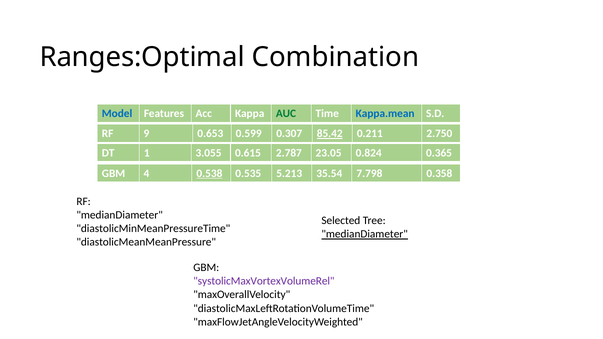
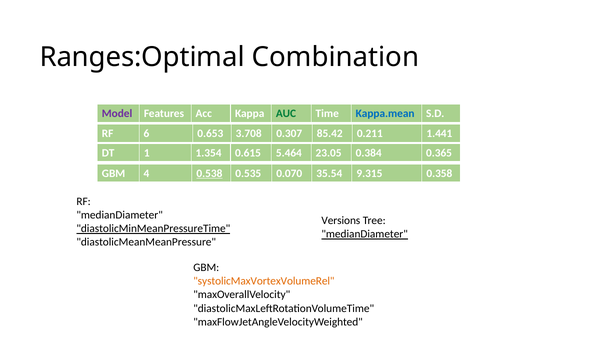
Model colour: blue -> purple
9: 9 -> 6
0.599: 0.599 -> 3.708
85.42 underline: present -> none
2.750: 2.750 -> 1.441
3.055: 3.055 -> 1.354
2.787: 2.787 -> 5.464
0.824: 0.824 -> 0.384
5.213: 5.213 -> 0.070
7.798: 7.798 -> 9.315
Selected: Selected -> Versions
diastolicMinMeanPressureTime underline: none -> present
systolicMaxVortexVolumeRel colour: purple -> orange
